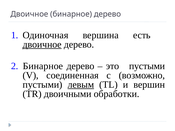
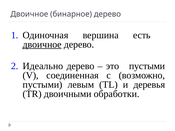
2 Бинарное: Бинарное -> Идеально
левым underline: present -> none
вершин: вершин -> деревья
